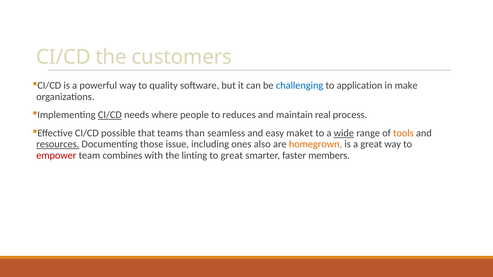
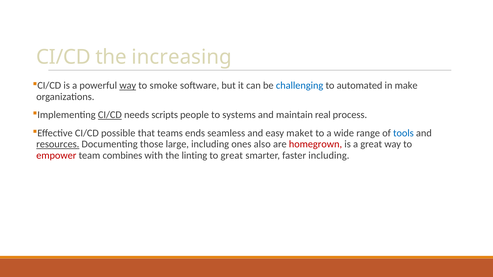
customers: customers -> increasing
way at (128, 86) underline: none -> present
quality: quality -> smoke
application: application -> automated
where: where -> scripts
reduces: reduces -> systems
than: than -> ends
wide underline: present -> none
tools colour: orange -> blue
issue: issue -> large
homegrown colour: orange -> red
faster members: members -> including
